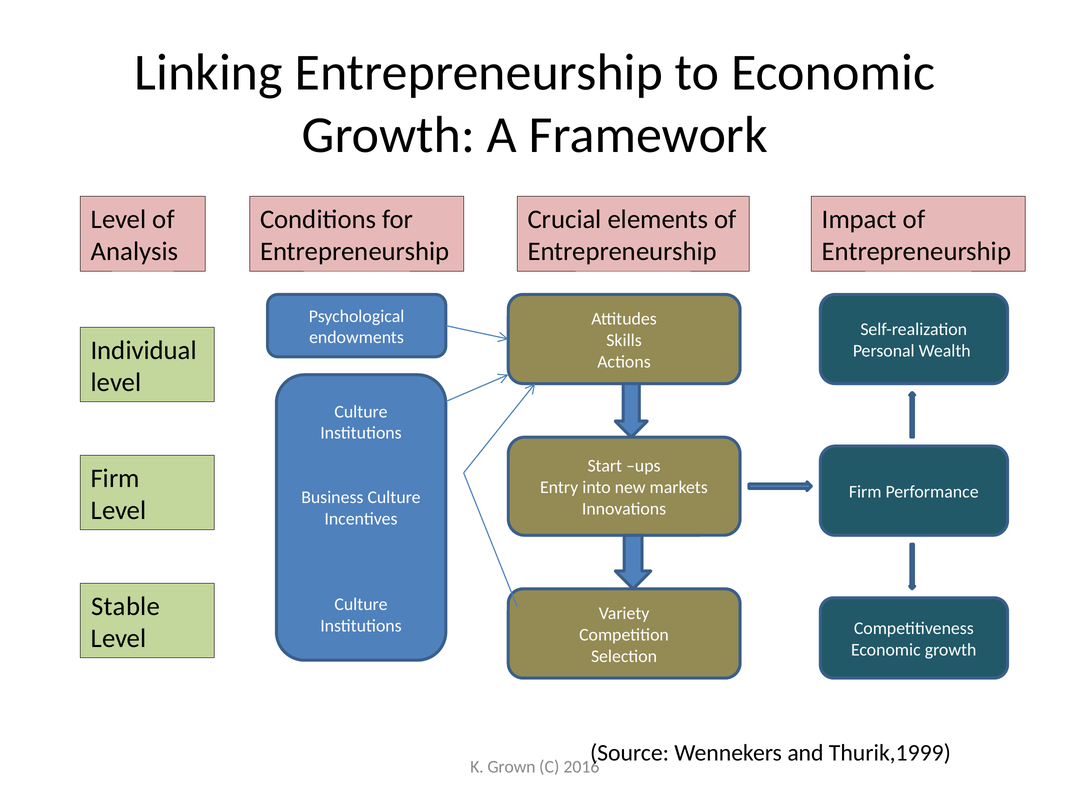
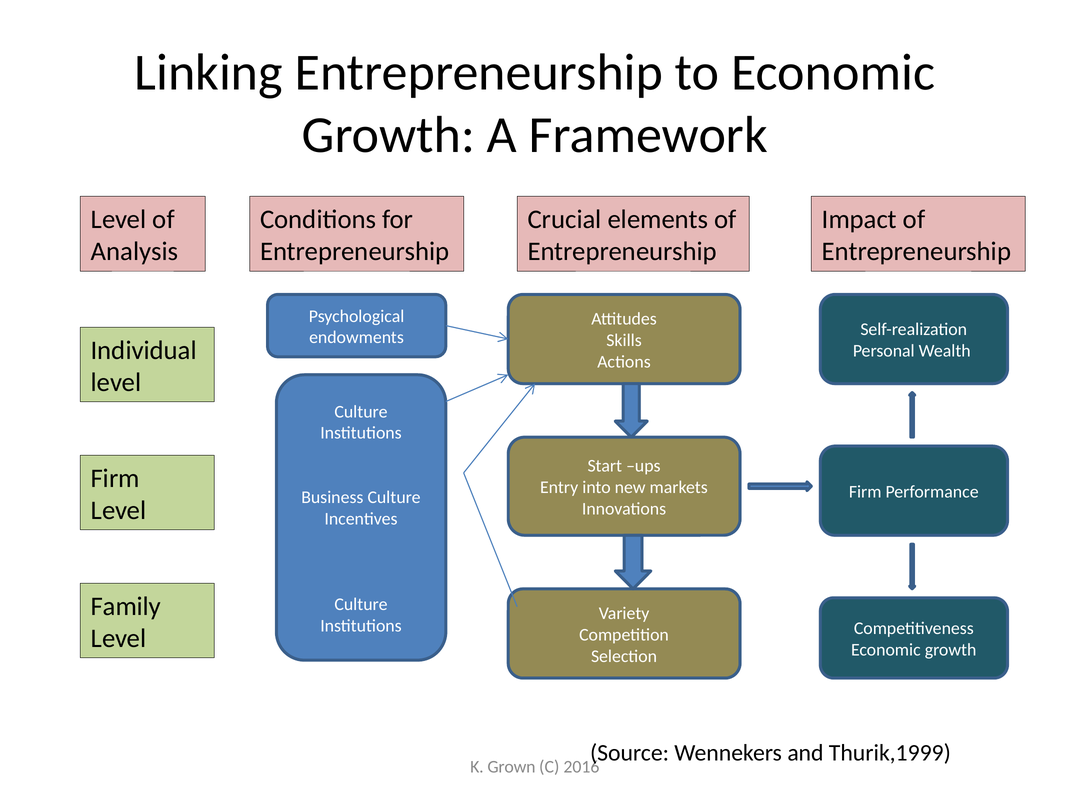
Stable: Stable -> Family
